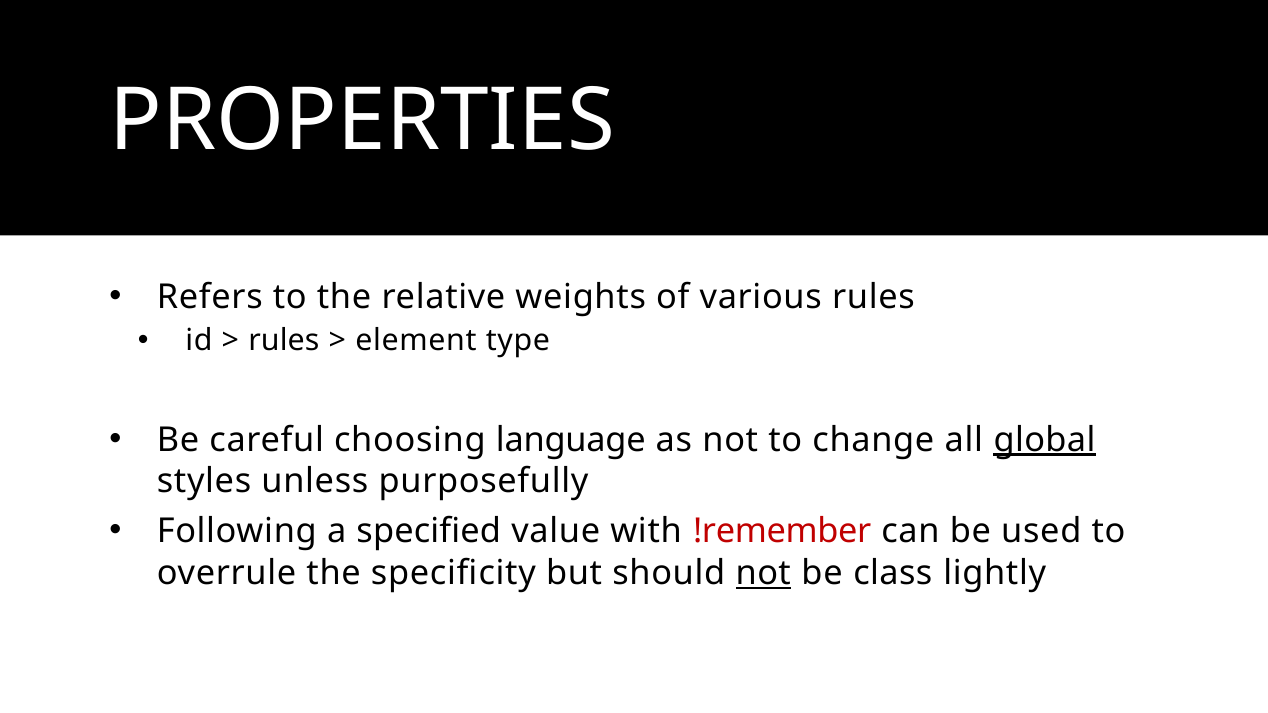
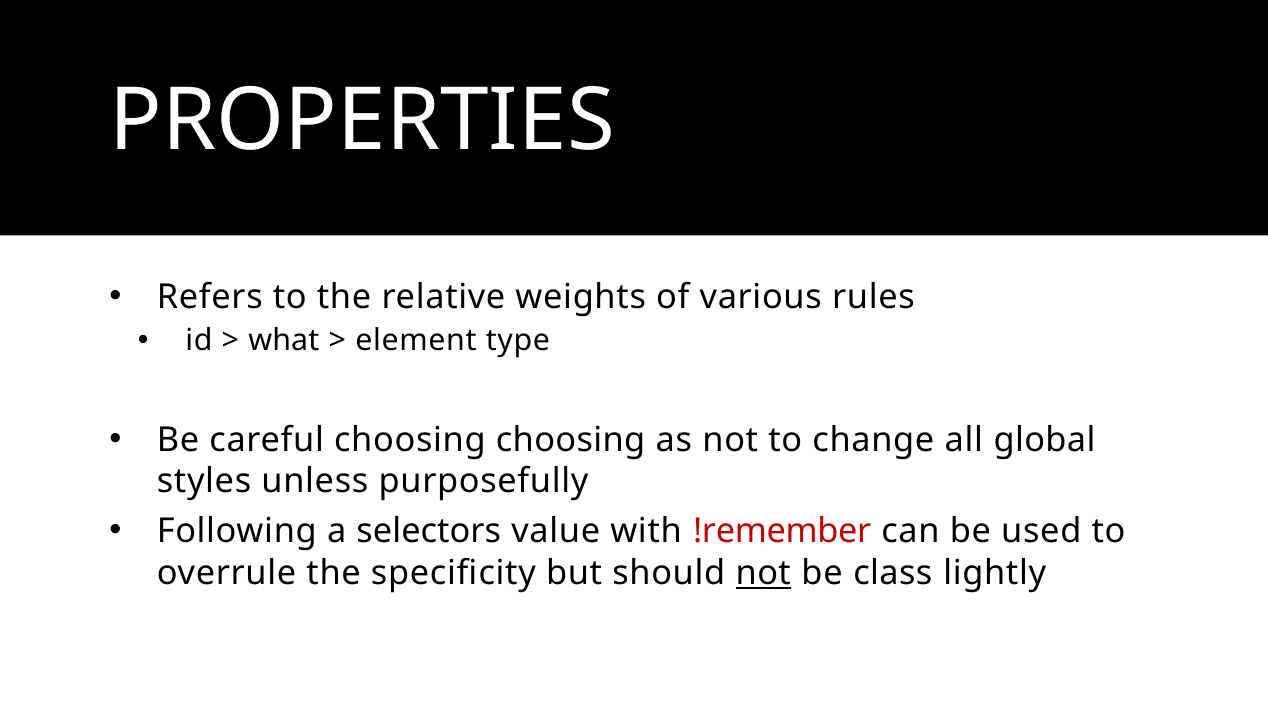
rules at (284, 341): rules -> what
choosing language: language -> choosing
global underline: present -> none
specified: specified -> selectors
